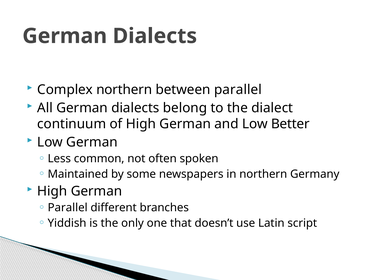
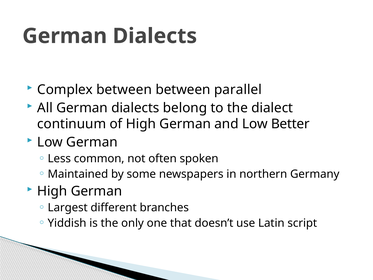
Complex northern: northern -> between
Parallel at (68, 207): Parallel -> Largest
